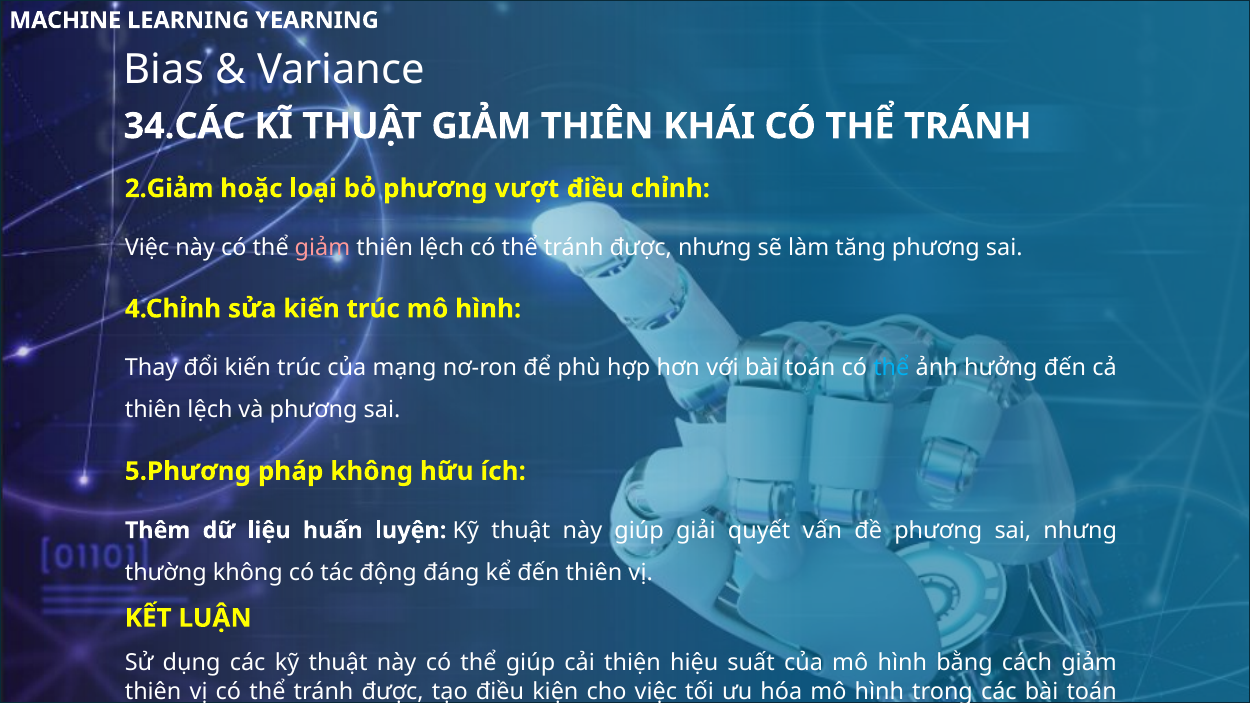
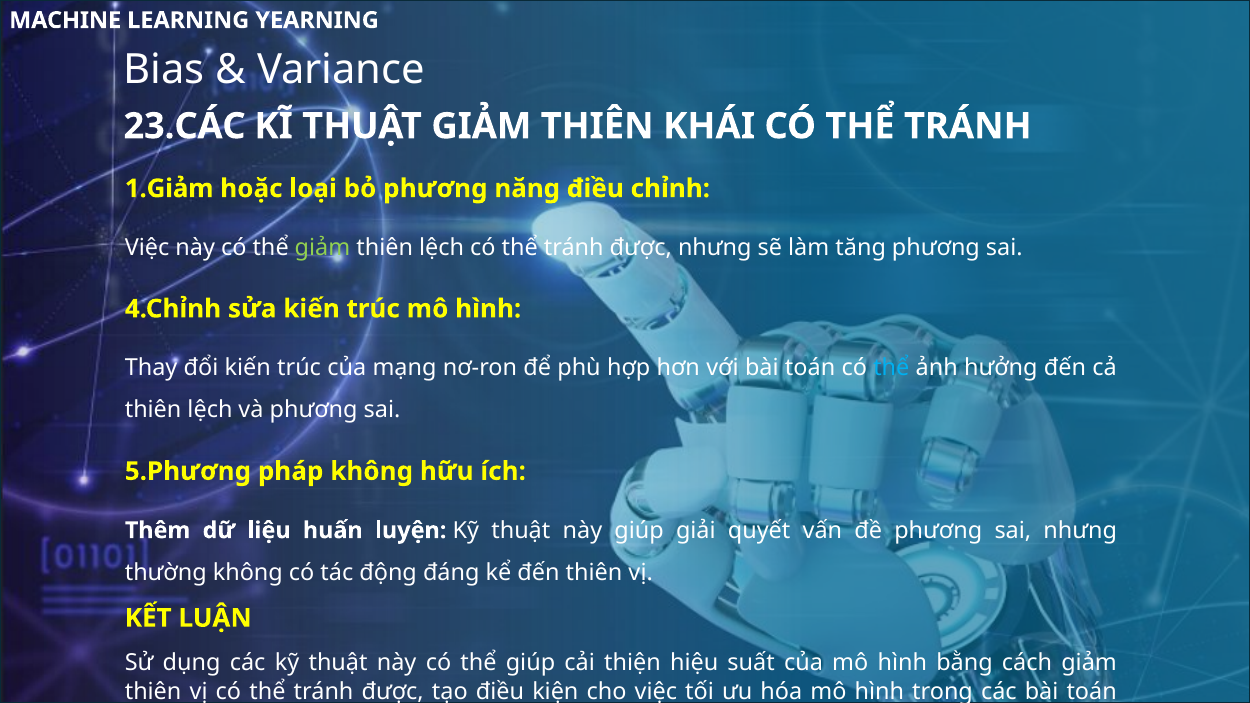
34.CÁC: 34.CÁC -> 23.CÁC
2.Giảm: 2.Giảm -> 1.Giảm
vượt: vượt -> năng
giảm at (322, 248) colour: pink -> light green
